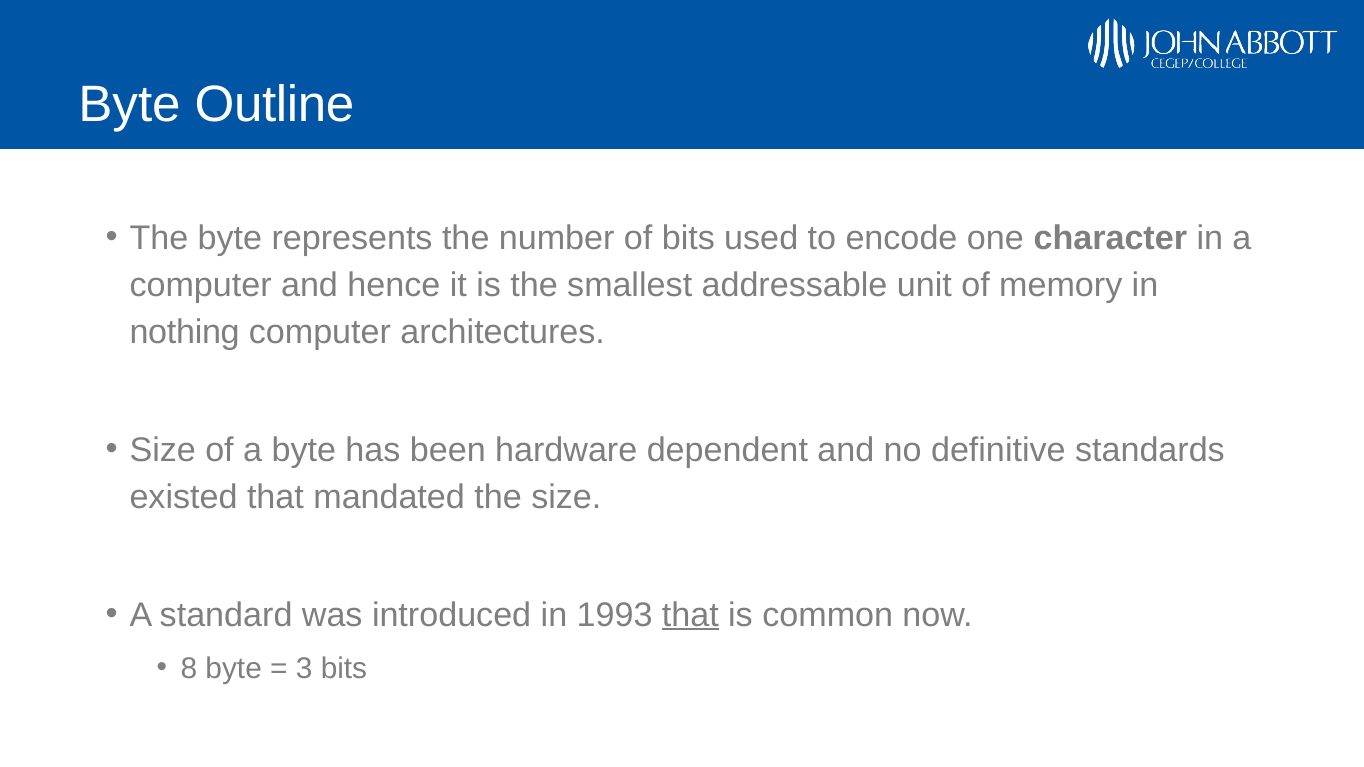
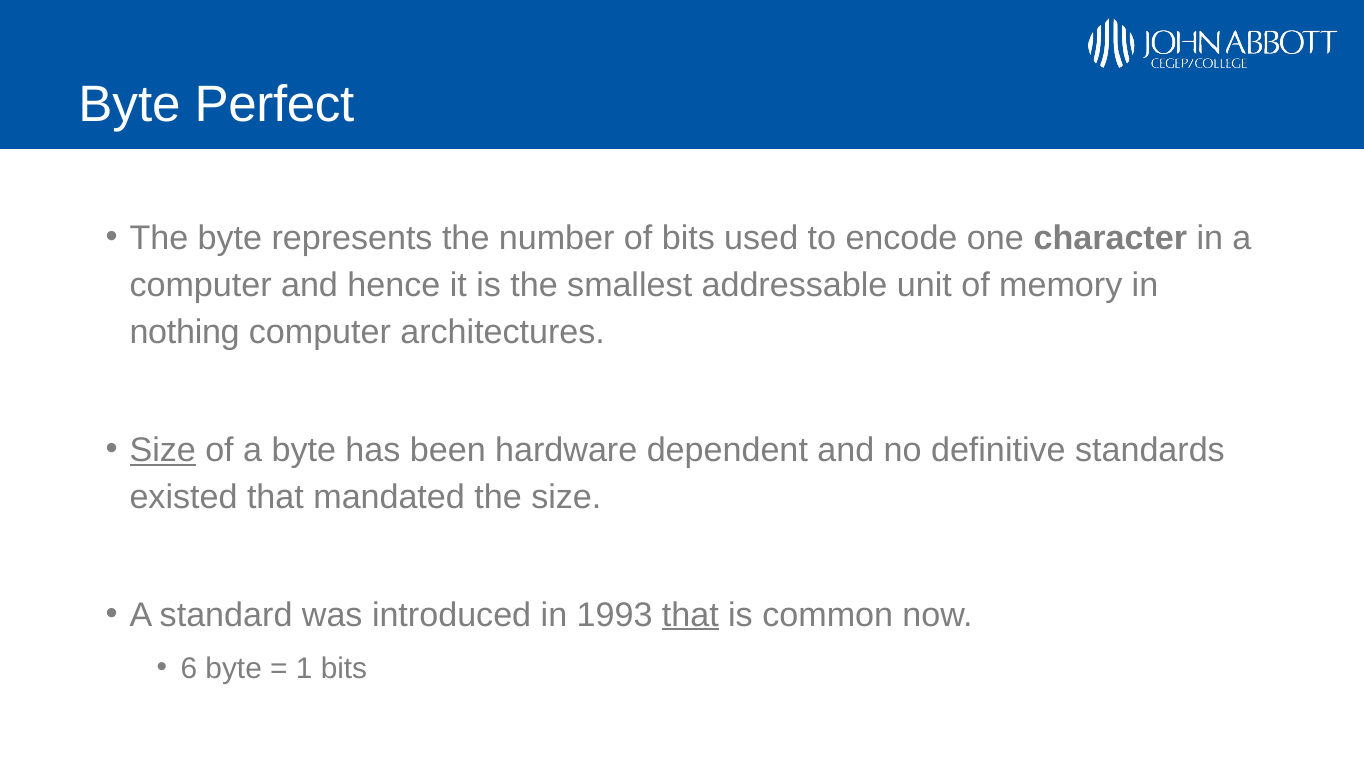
Outline: Outline -> Perfect
Size at (163, 450) underline: none -> present
8: 8 -> 6
3: 3 -> 1
